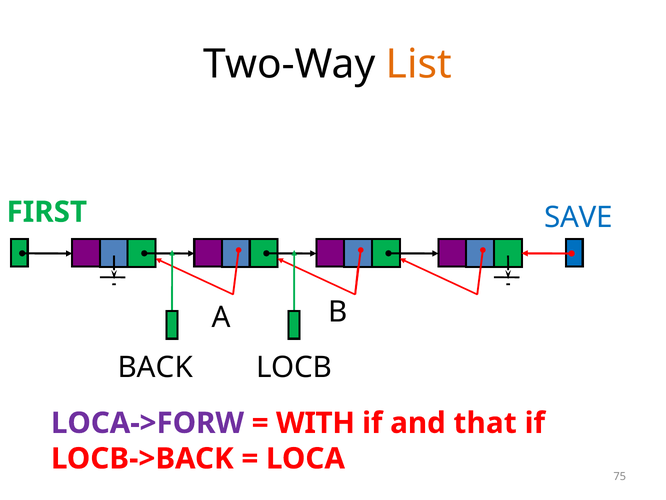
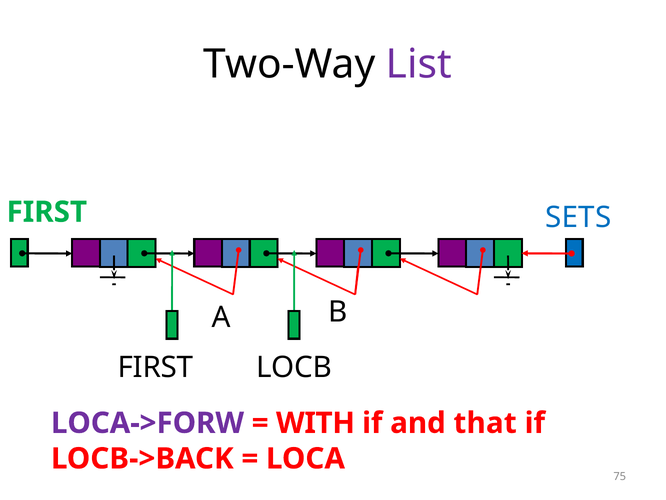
List colour: orange -> purple
SAVE: SAVE -> SETS
BACK at (155, 367): BACK -> FIRST
